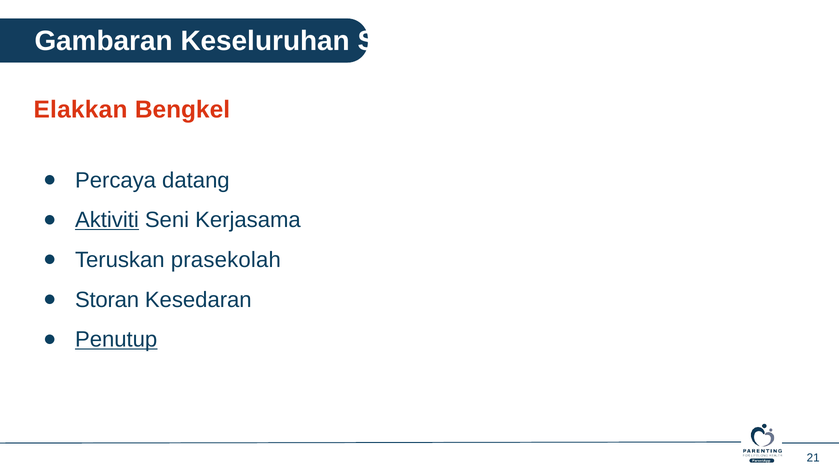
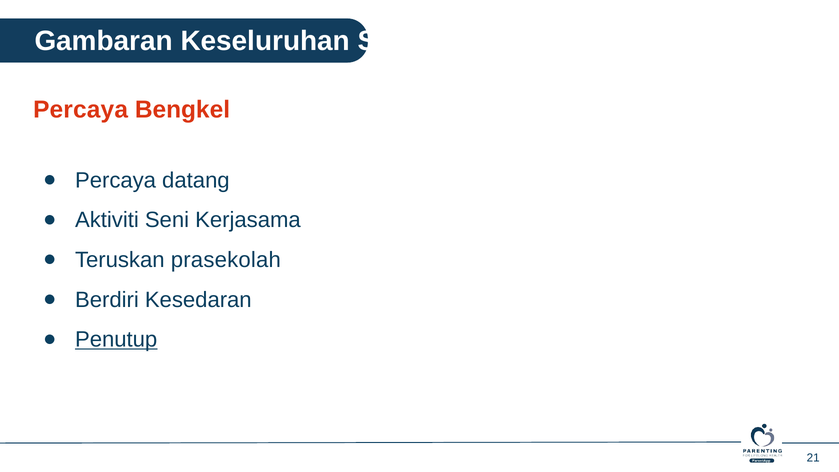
Elakkan at (81, 110): Elakkan -> Percaya
Aktiviti underline: present -> none
Storan: Storan -> Berdiri
